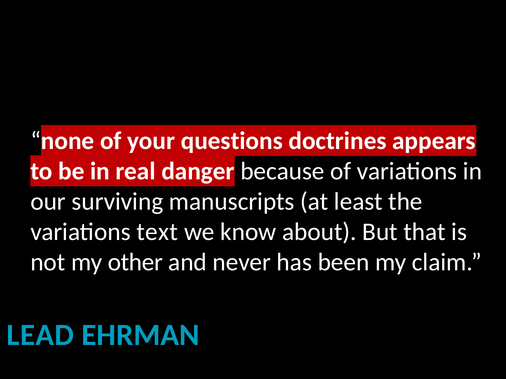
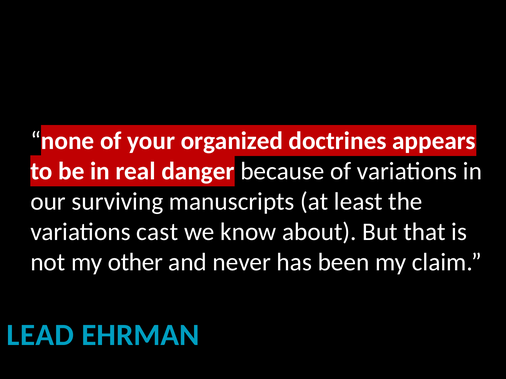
questions: questions -> organized
text: text -> cast
